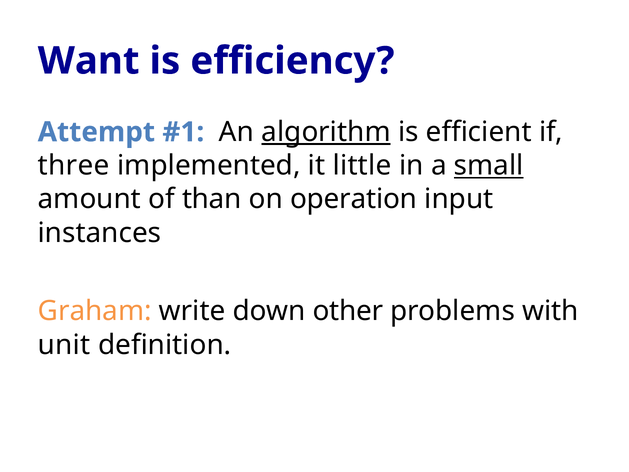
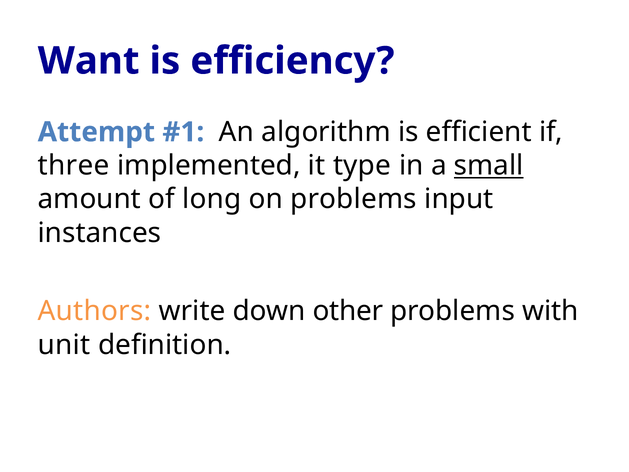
algorithm underline: present -> none
little: little -> type
than: than -> long
on operation: operation -> problems
Graham: Graham -> Authors
